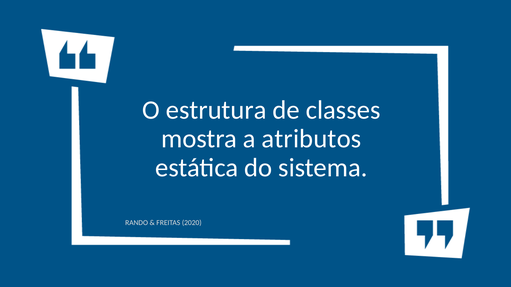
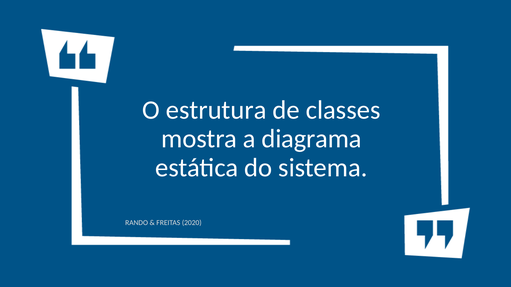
atributos: atributos -> diagrama
